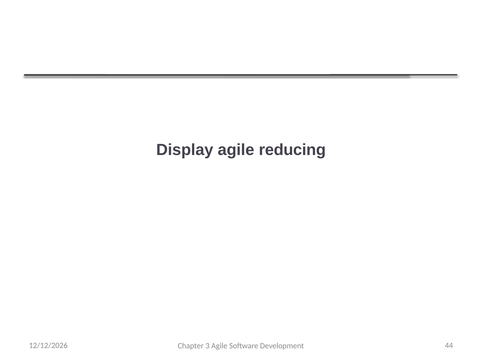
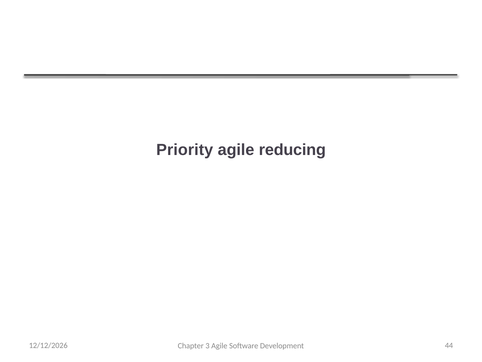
Display: Display -> Priority
